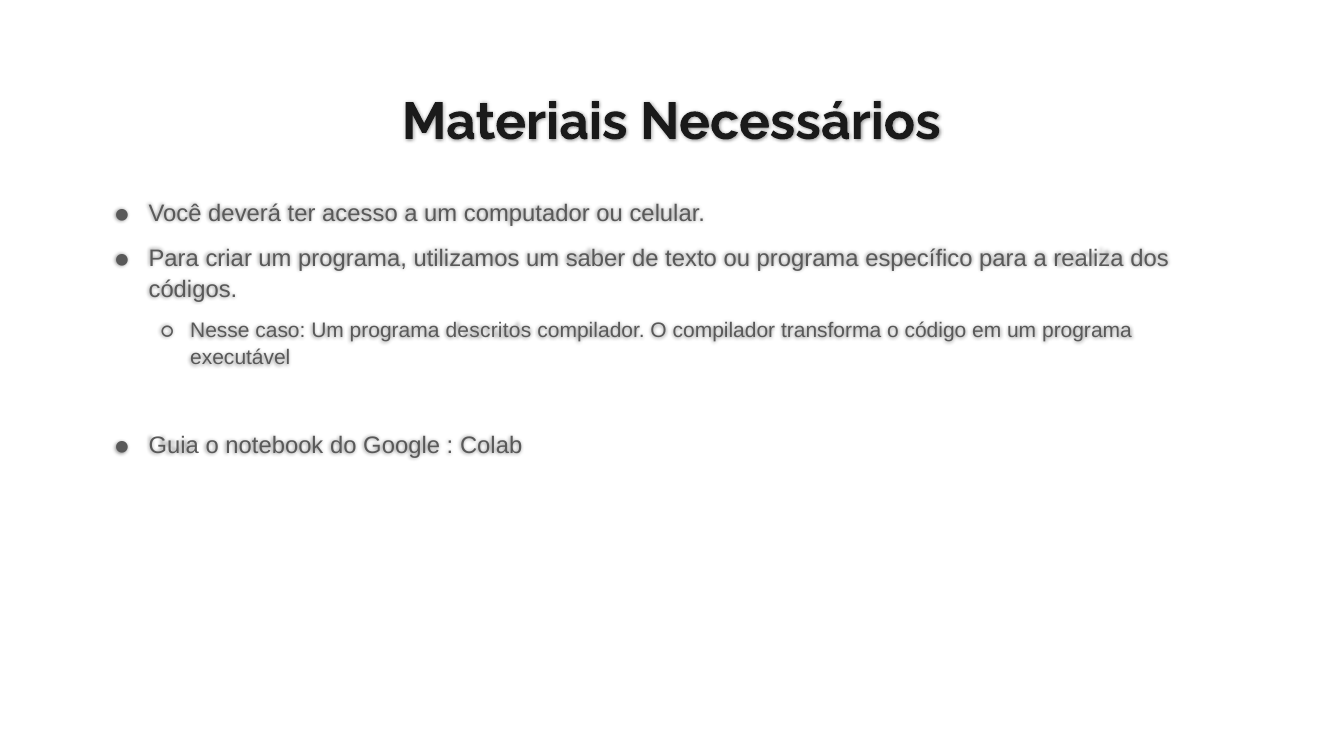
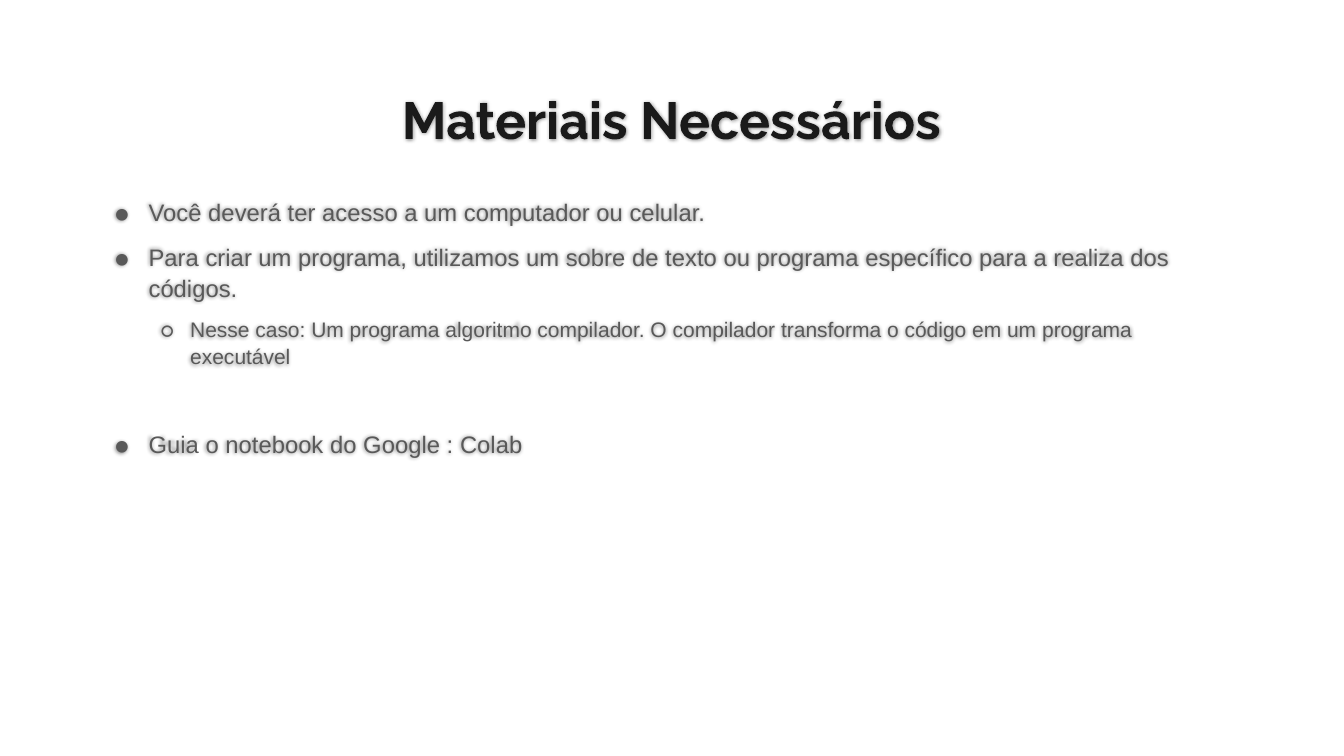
saber: saber -> sobre
descritos: descritos -> algoritmo
